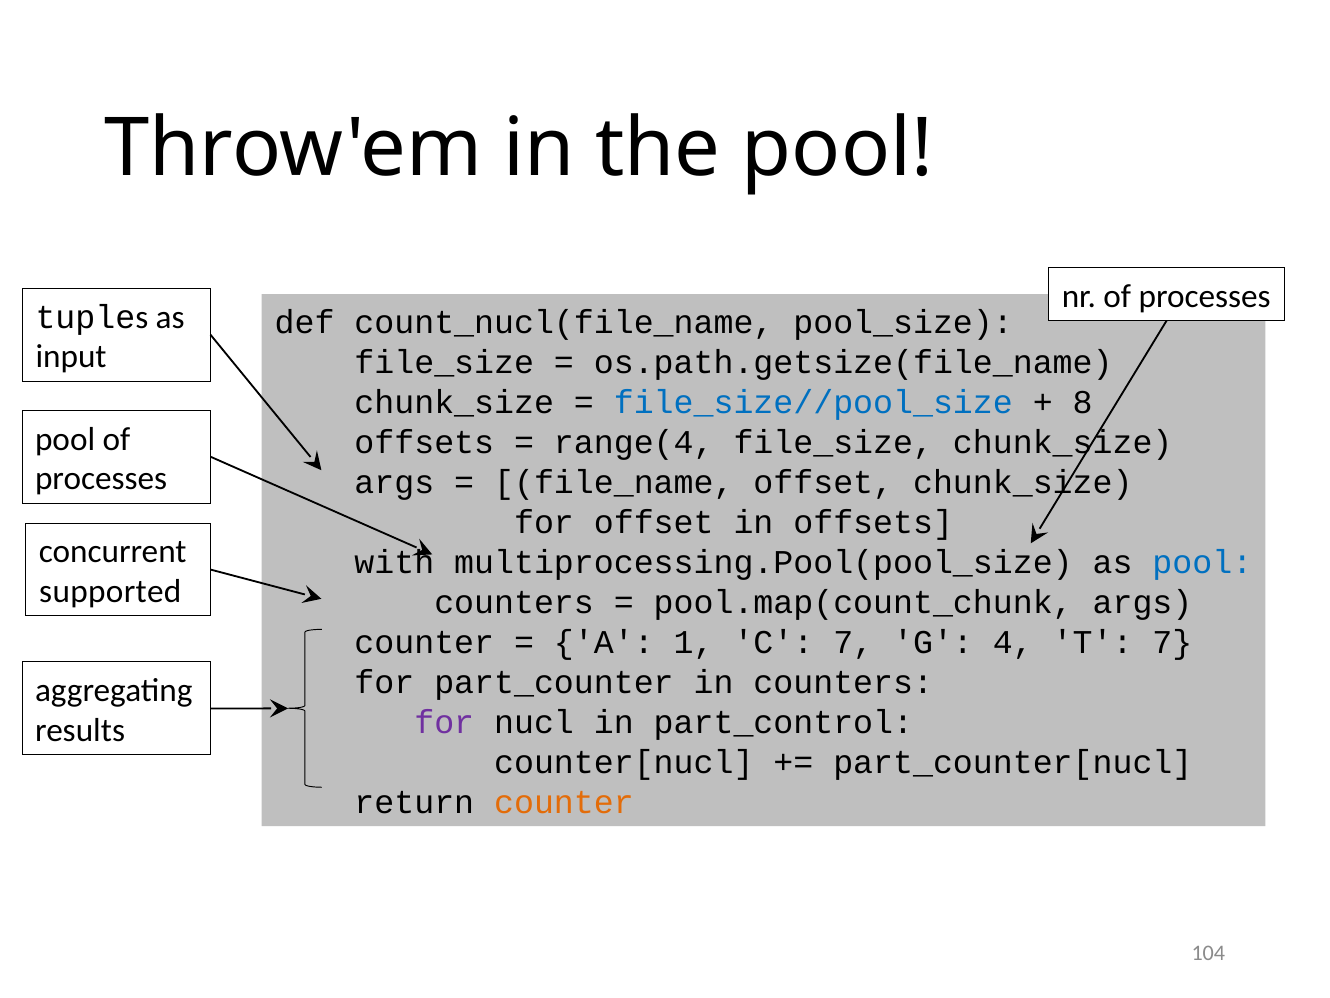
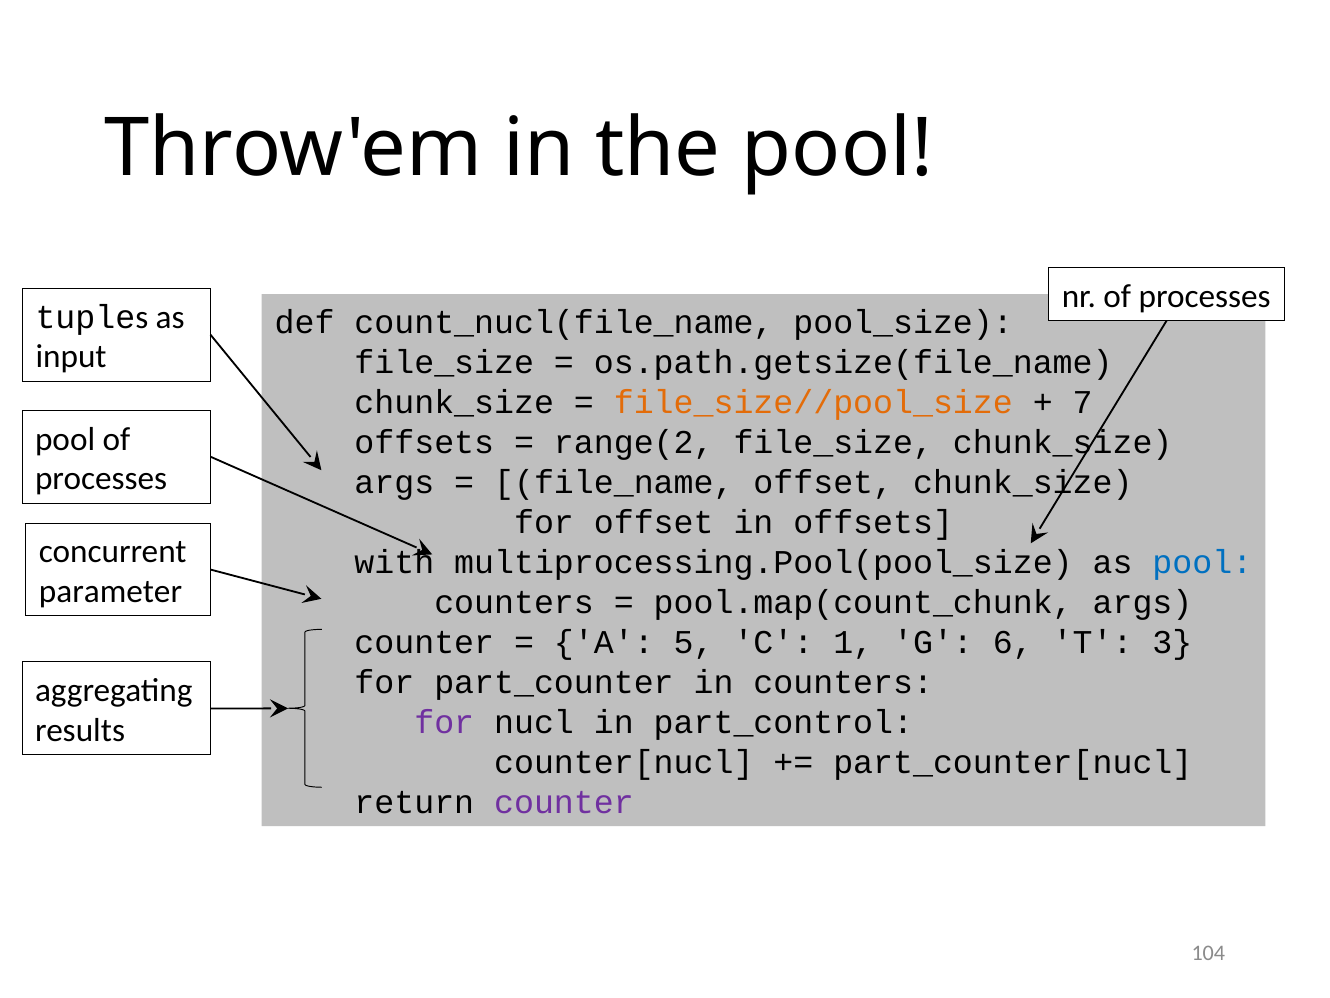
file_size//pool_size colour: blue -> orange
8: 8 -> 7
range(4: range(4 -> range(2
supported: supported -> parameter
1: 1 -> 5
C 7: 7 -> 1
4: 4 -> 6
T 7: 7 -> 3
counter at (564, 802) colour: orange -> purple
